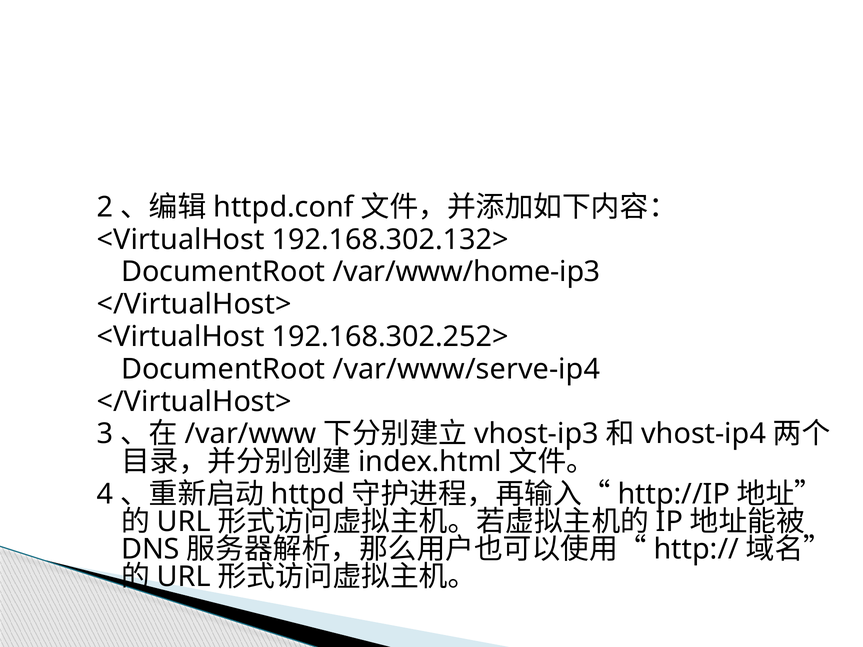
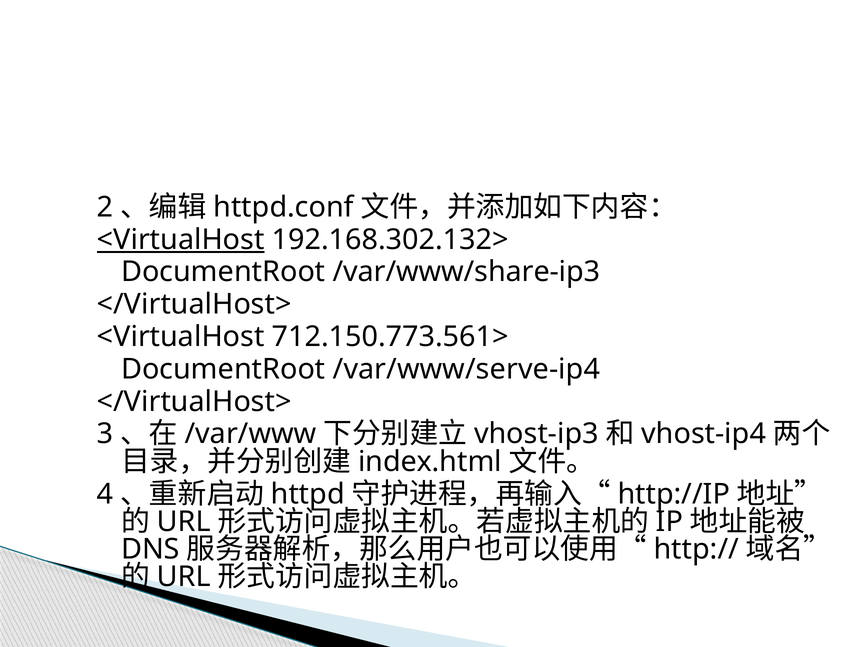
<VirtualHost at (181, 240) underline: none -> present
/var/www/home-ip3: /var/www/home-ip3 -> /var/www/share-ip3
192.168.302.252>: 192.168.302.252> -> 712.150.773.561>
